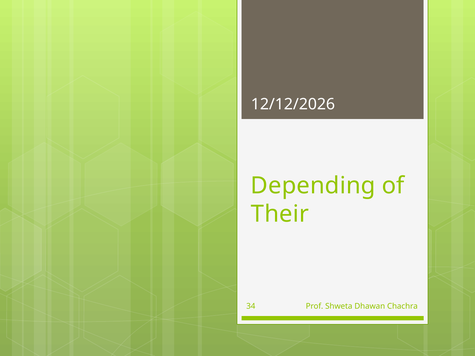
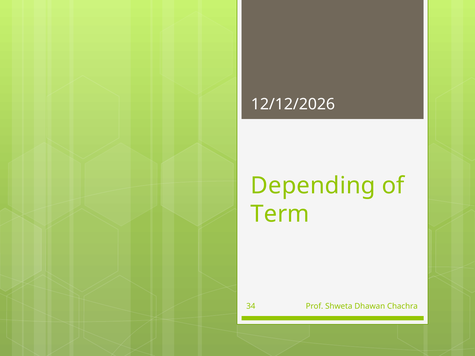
Their: Their -> Term
